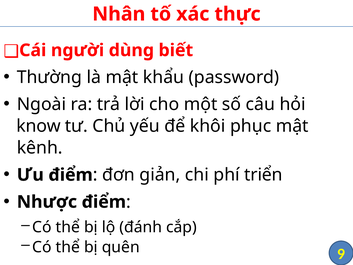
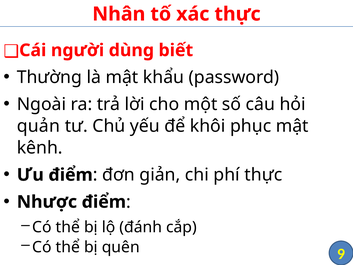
know: know -> quản
phí triển: triển -> thực
